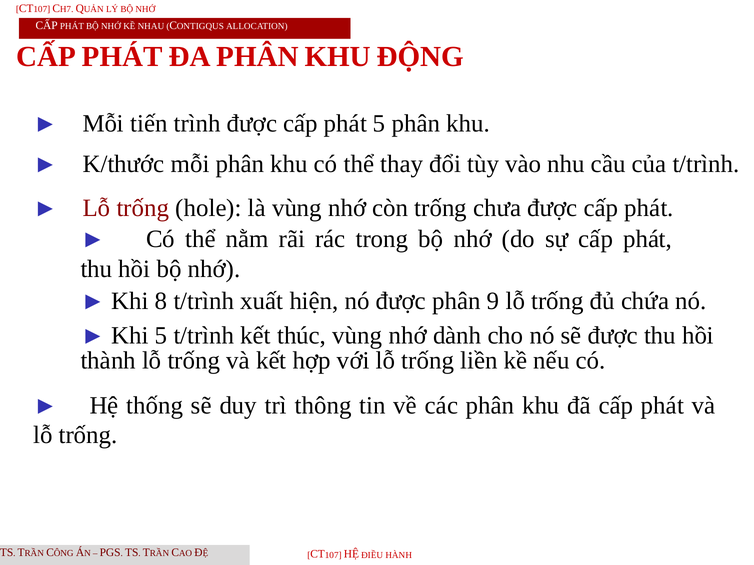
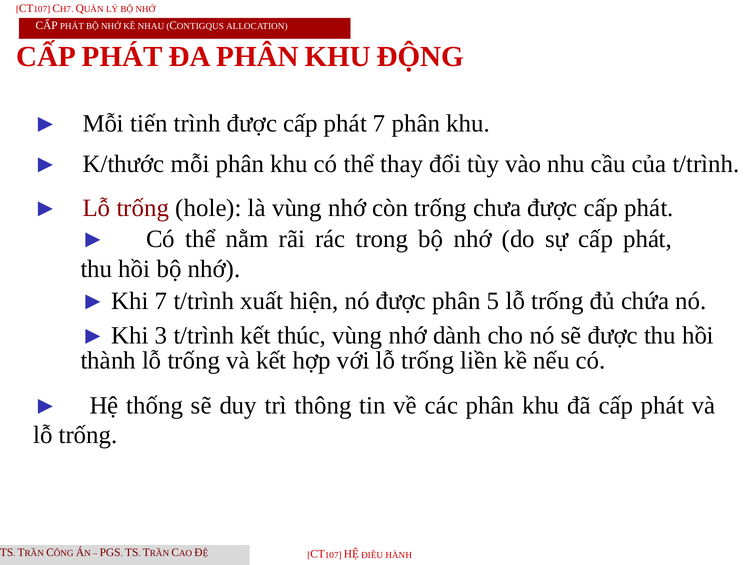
phát 5: 5 -> 7
Khi 8: 8 -> 7
9: 9 -> 5
Khi 5: 5 -> 3
